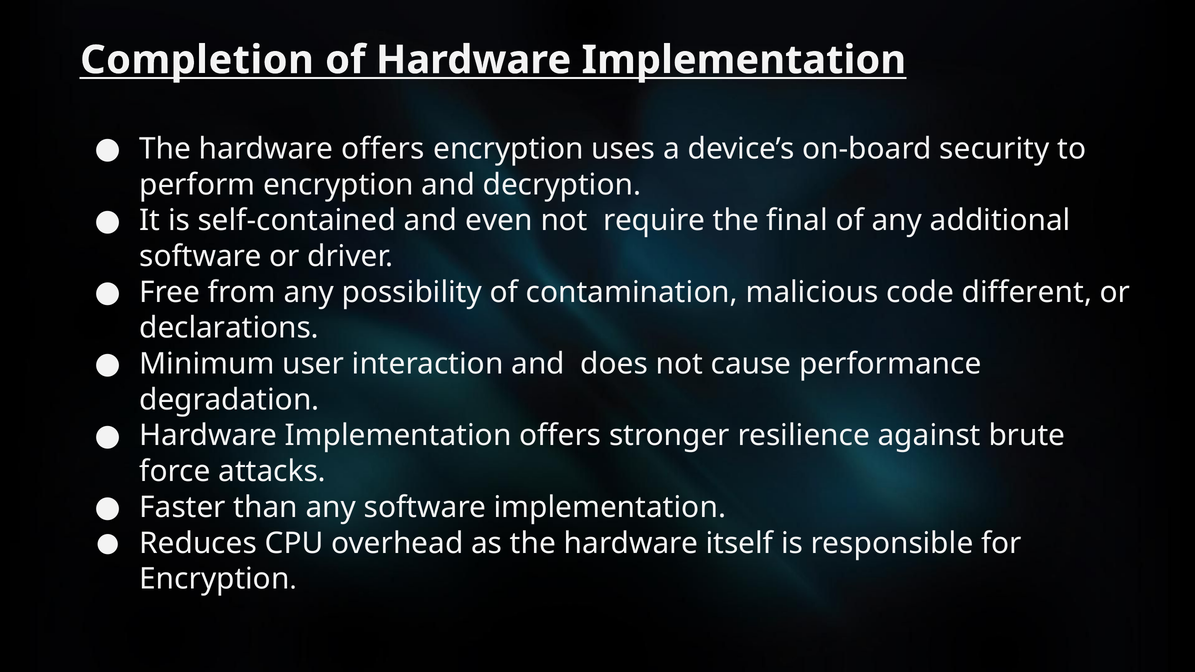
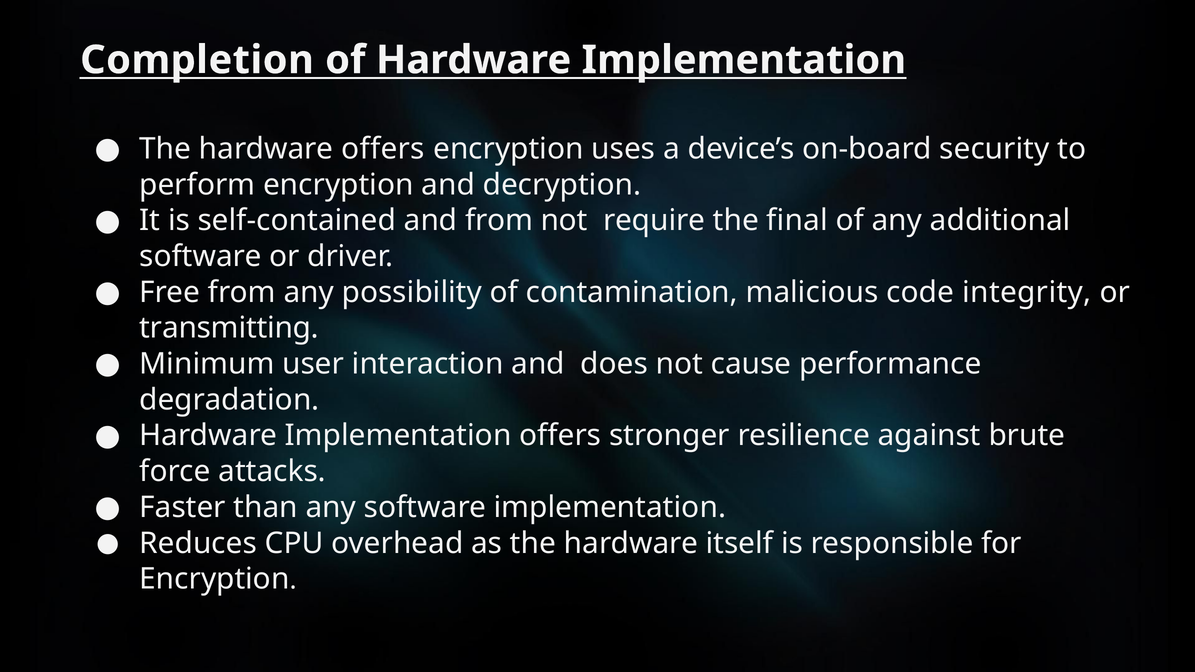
and even: even -> from
different: different -> integrity
declarations: declarations -> transmitting
